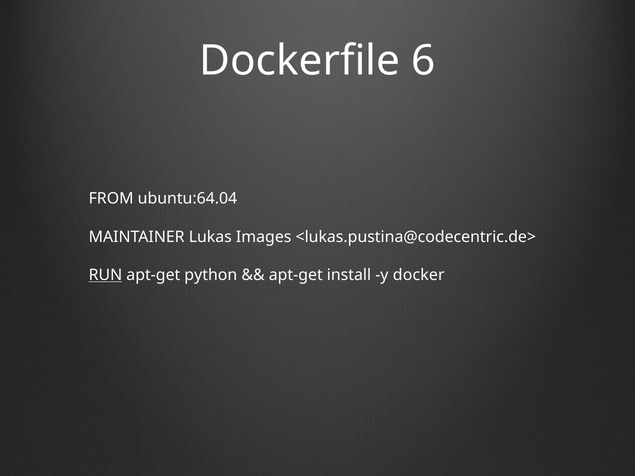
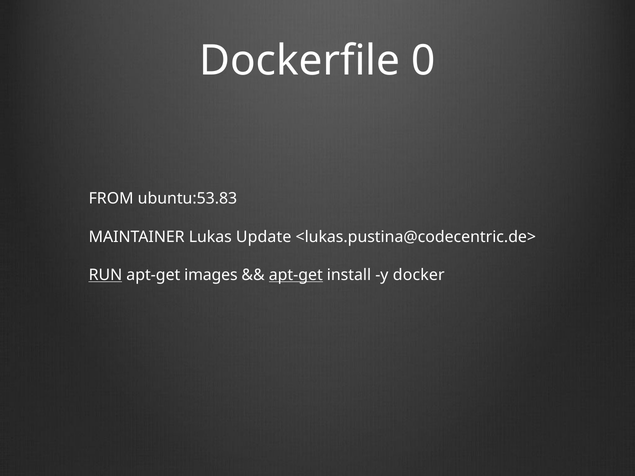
6: 6 -> 0
ubuntu:64.04: ubuntu:64.04 -> ubuntu:53.83
Images: Images -> Update
python: python -> images
apt-get at (296, 275) underline: none -> present
